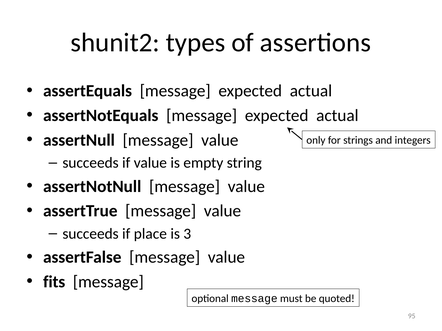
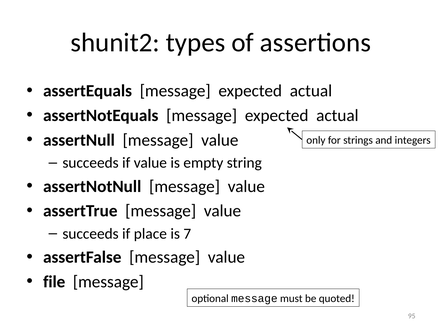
3: 3 -> 7
fits: fits -> file
